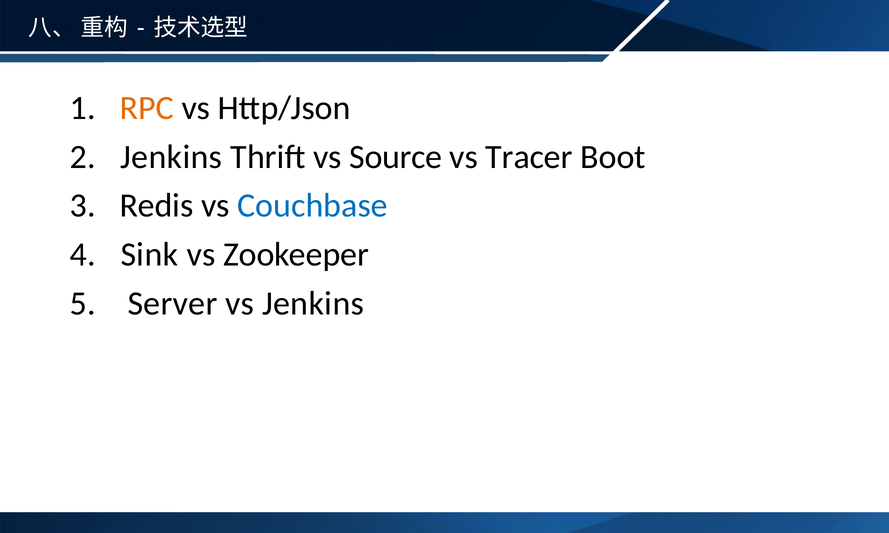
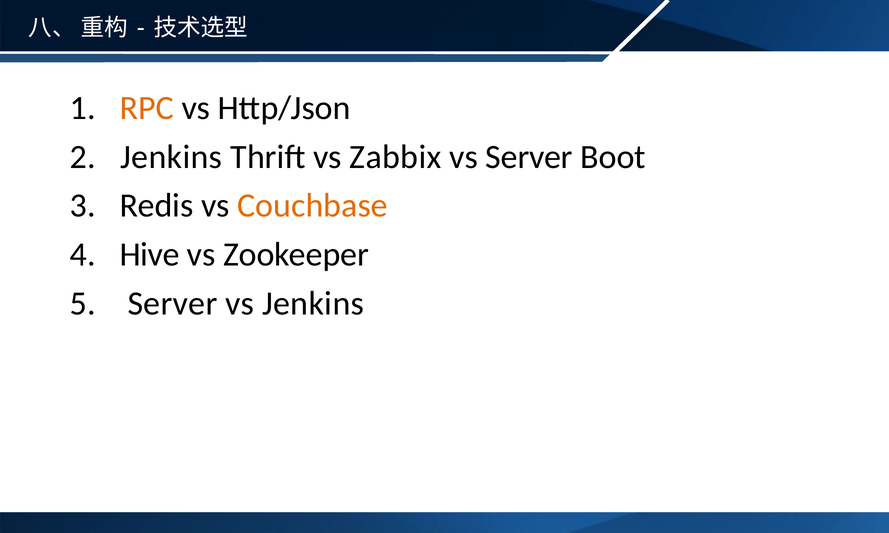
Source: Source -> Zabbix
vs Tracer: Tracer -> Server
Couchbase colour: blue -> orange
Sink: Sink -> Hive
